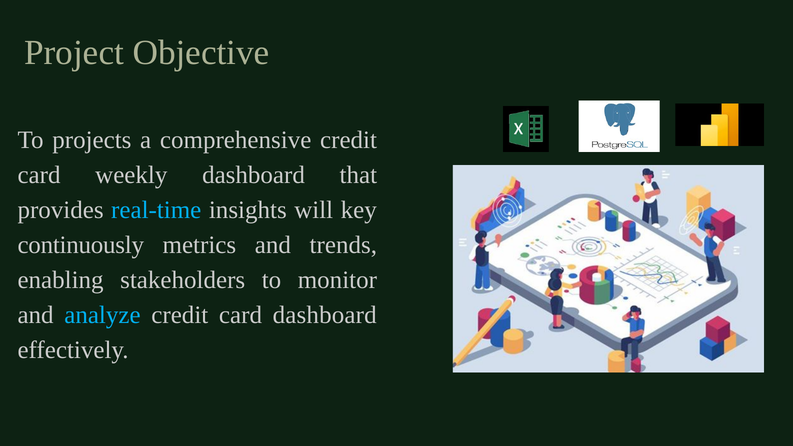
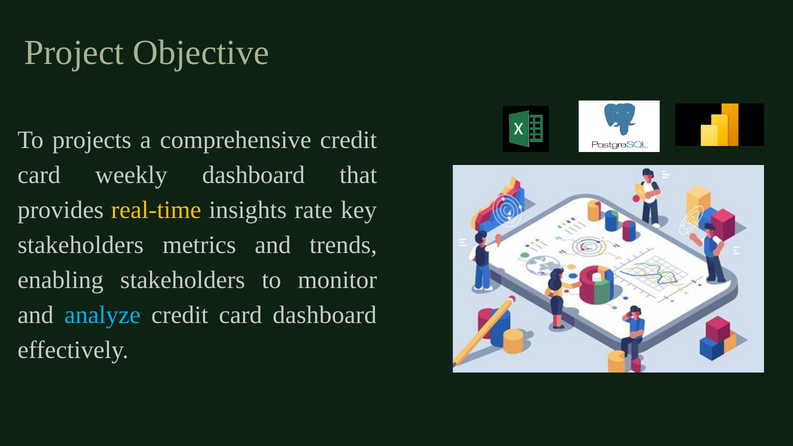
real-time colour: light blue -> yellow
will: will -> rate
continuously at (81, 245): continuously -> stakeholders
